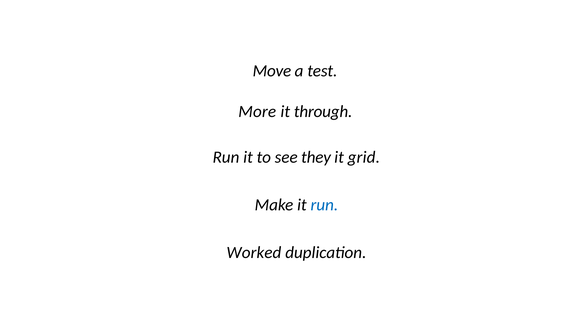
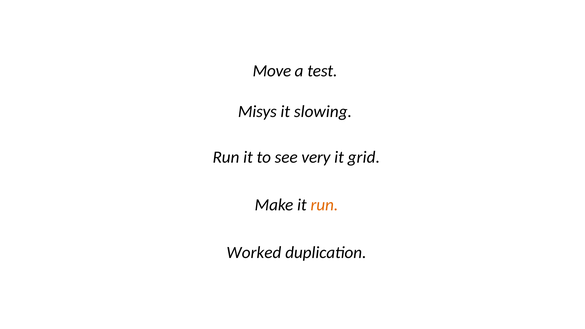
More: More -> Misys
through: through -> slowing
they: they -> very
run at (324, 205) colour: blue -> orange
